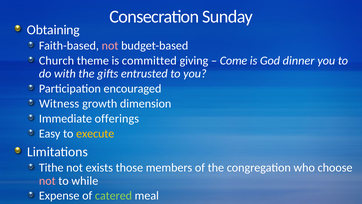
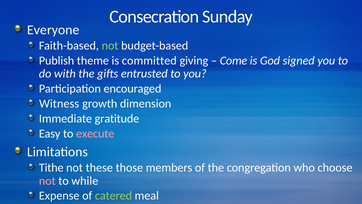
Obtaining: Obtaining -> Everyone
not at (110, 46) colour: pink -> light green
Church: Church -> Publish
dinner: dinner -> signed
offerings: offerings -> gratitude
execute colour: yellow -> pink
exists: exists -> these
